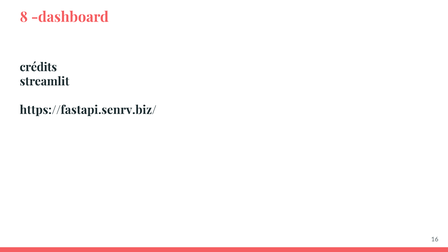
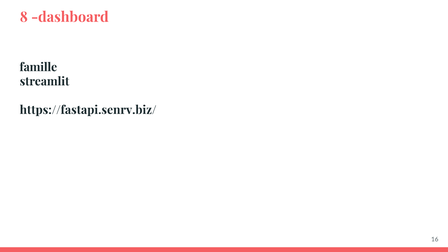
crédits: crédits -> famille
